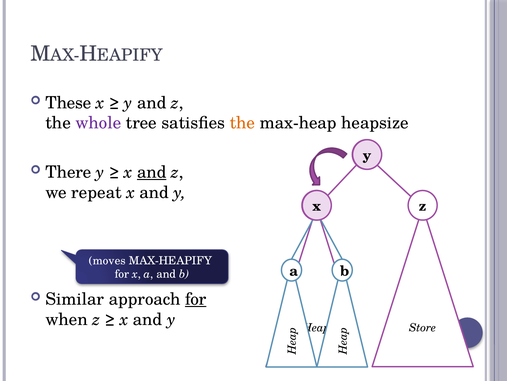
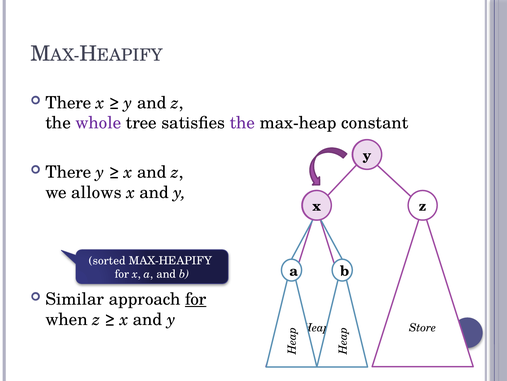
These at (68, 103): These -> There
the at (242, 123) colour: orange -> purple
heapsize: heapsize -> constant
and at (152, 172) underline: present -> none
repeat: repeat -> allows
moves: moves -> sorted
